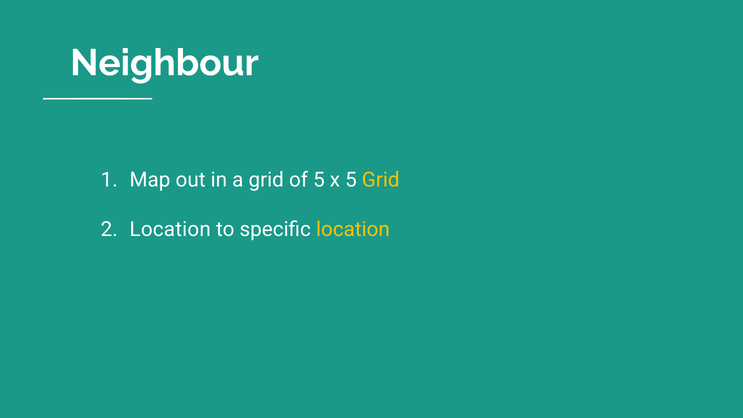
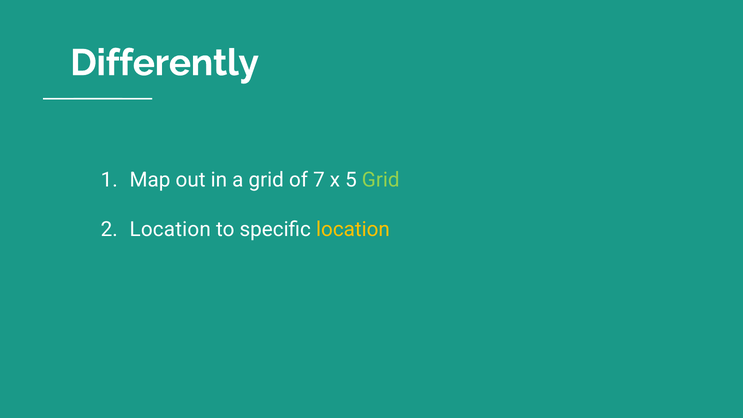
Neighbour: Neighbour -> Differently
of 5: 5 -> 7
Grid at (381, 180) colour: yellow -> light green
